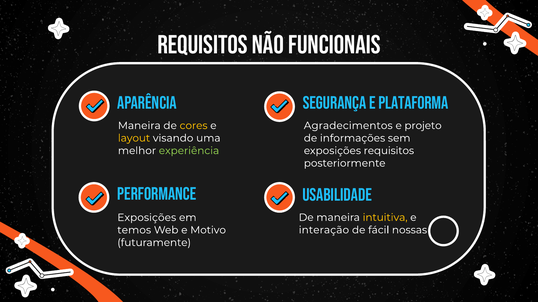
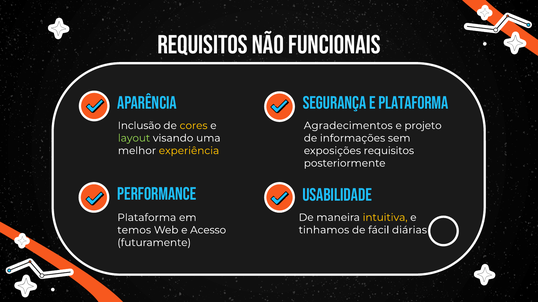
Maneira at (139, 126): Maneira -> Inclusão
layout colour: yellow -> light green
experiência colour: light green -> yellow
Exposições at (147, 218): Exposições -> Plataforma
interação: interação -> tinhamos
nossas: nossas -> diárias
Motivo: Motivo -> Acesso
